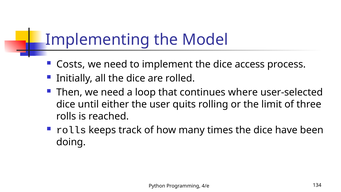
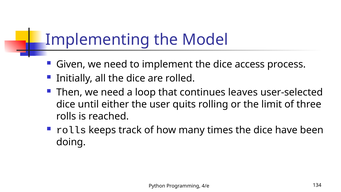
Costs: Costs -> Given
where: where -> leaves
